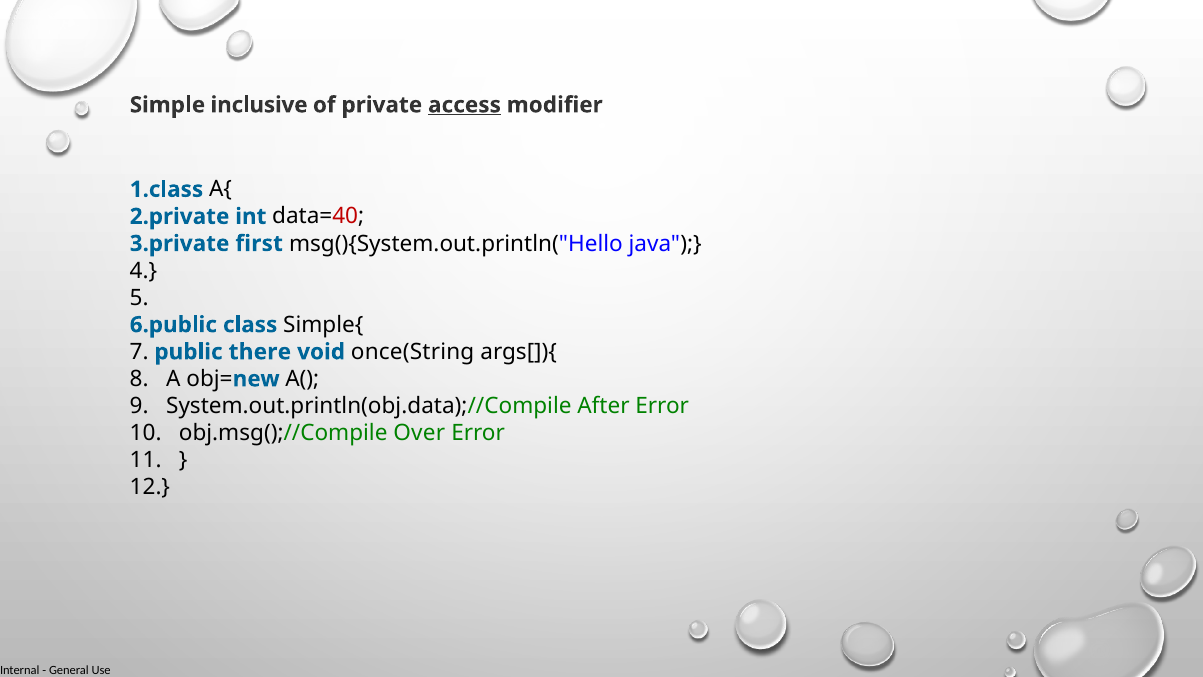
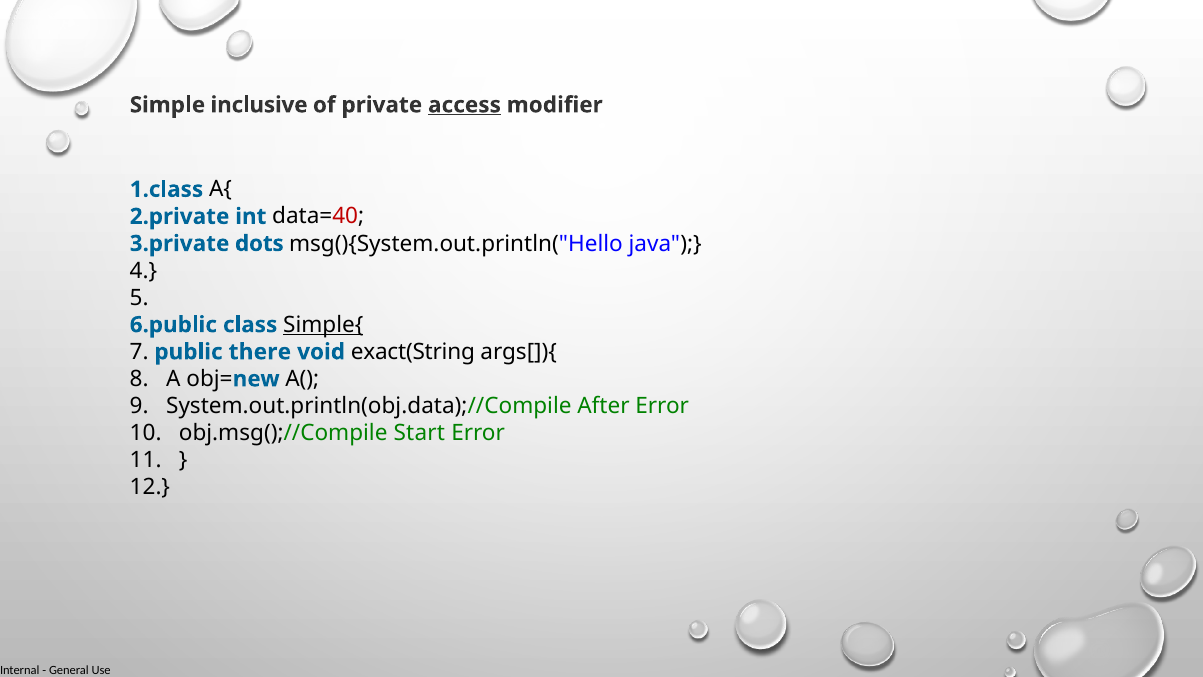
first: first -> dots
Simple{ underline: none -> present
once(String: once(String -> exact(String
Over: Over -> Start
